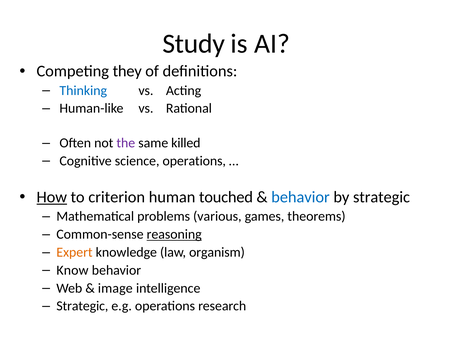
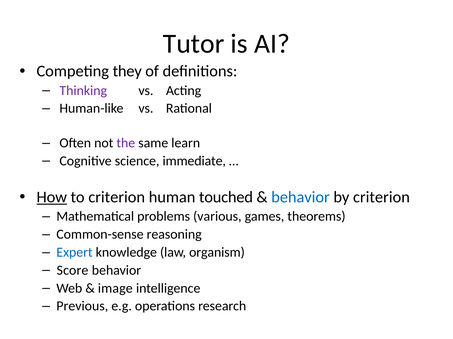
Study: Study -> Tutor
Thinking colour: blue -> purple
killed: killed -> learn
science operations: operations -> immediate
by strategic: strategic -> criterion
reasoning underline: present -> none
Expert colour: orange -> blue
Know: Know -> Score
Strategic at (82, 307): Strategic -> Previous
